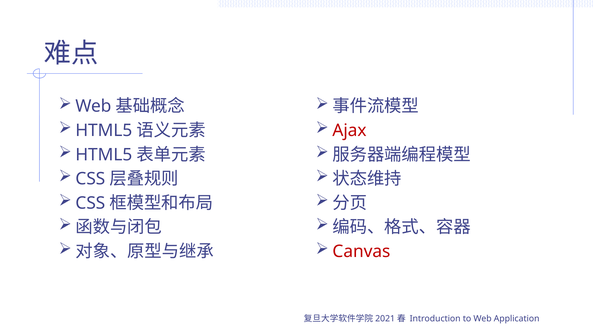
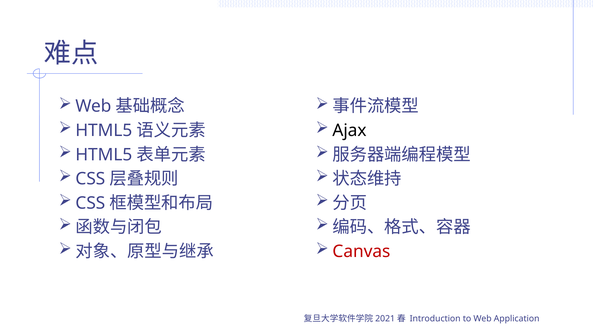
Ajax colour: red -> black
